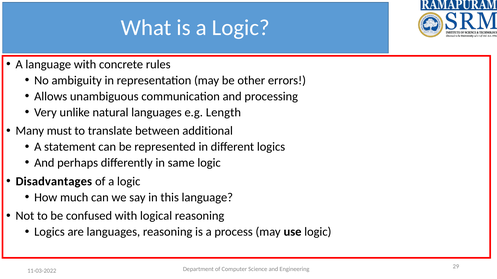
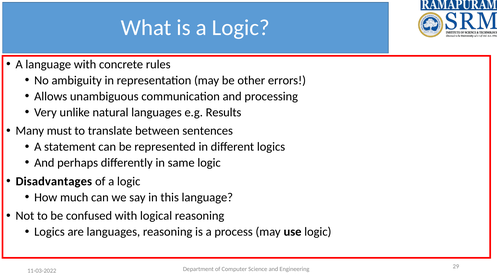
Length: Length -> Results
additional: additional -> sentences
